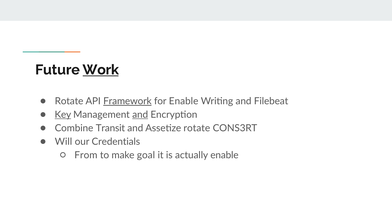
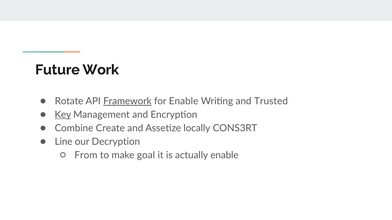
Work underline: present -> none
Filebeat: Filebeat -> Trusted
and at (140, 115) underline: present -> none
Transit: Transit -> Create
Assetize rotate: rotate -> locally
Will: Will -> Line
Credentials: Credentials -> Decryption
